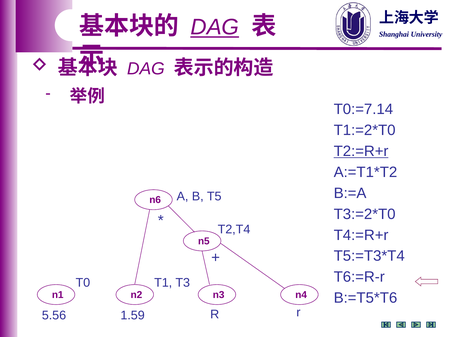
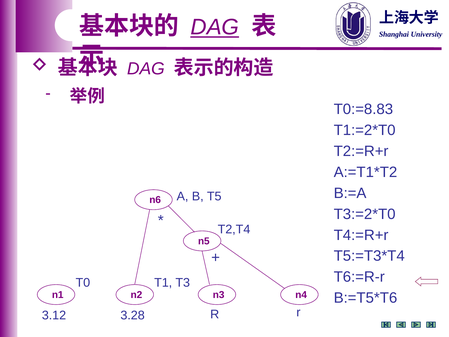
T0:=7.14: T0:=7.14 -> T0:=8.83
T2:=R+r underline: present -> none
5.56: 5.56 -> 3.12
1.59: 1.59 -> 3.28
